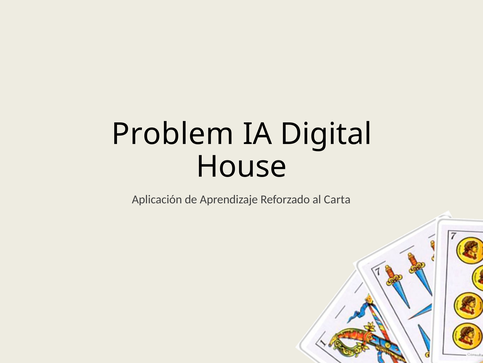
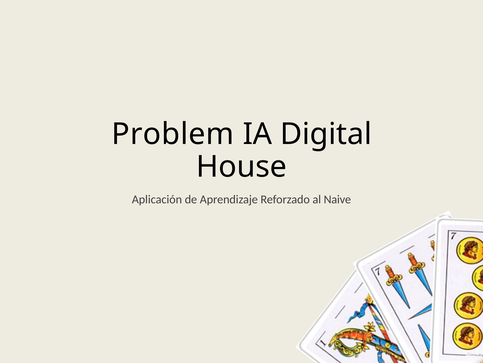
Carta: Carta -> Naive
